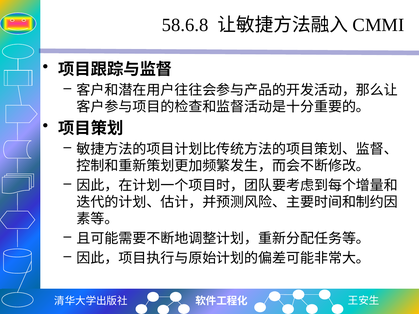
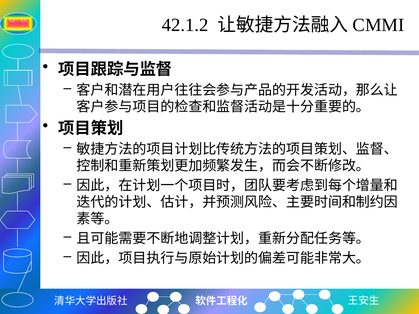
58.6.8: 58.6.8 -> 42.1.2
